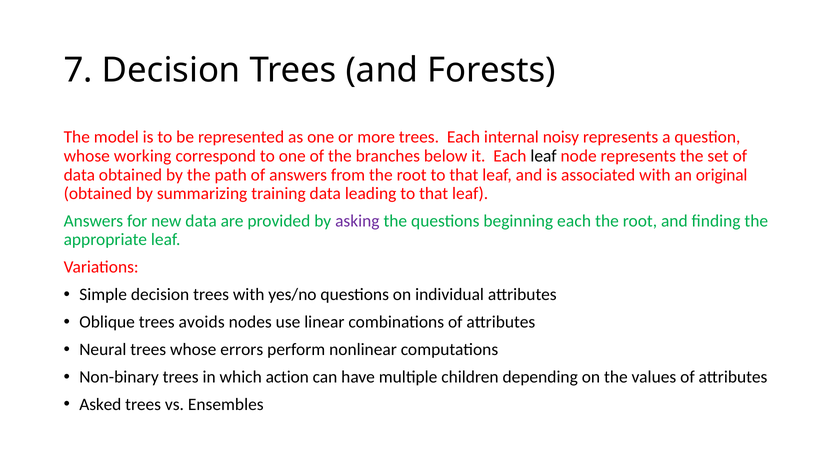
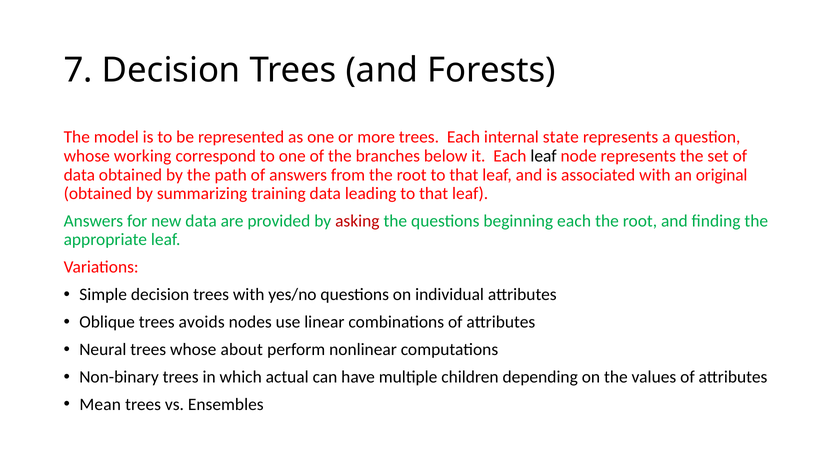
noisy: noisy -> state
asking colour: purple -> red
errors: errors -> about
action: action -> actual
Asked: Asked -> Mean
